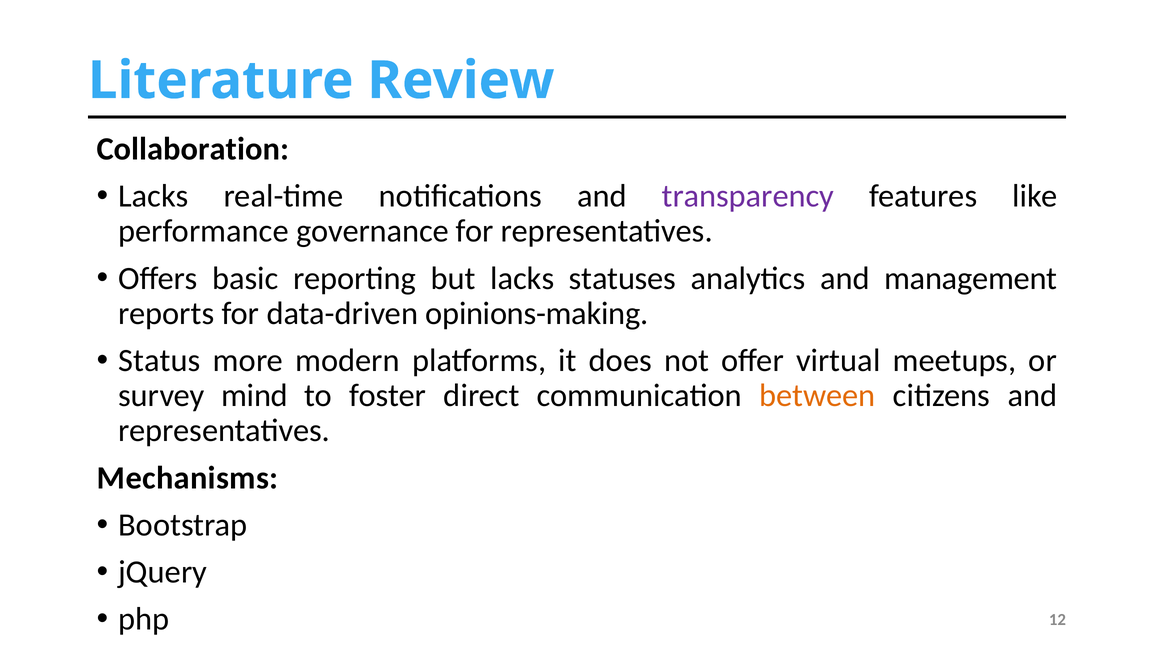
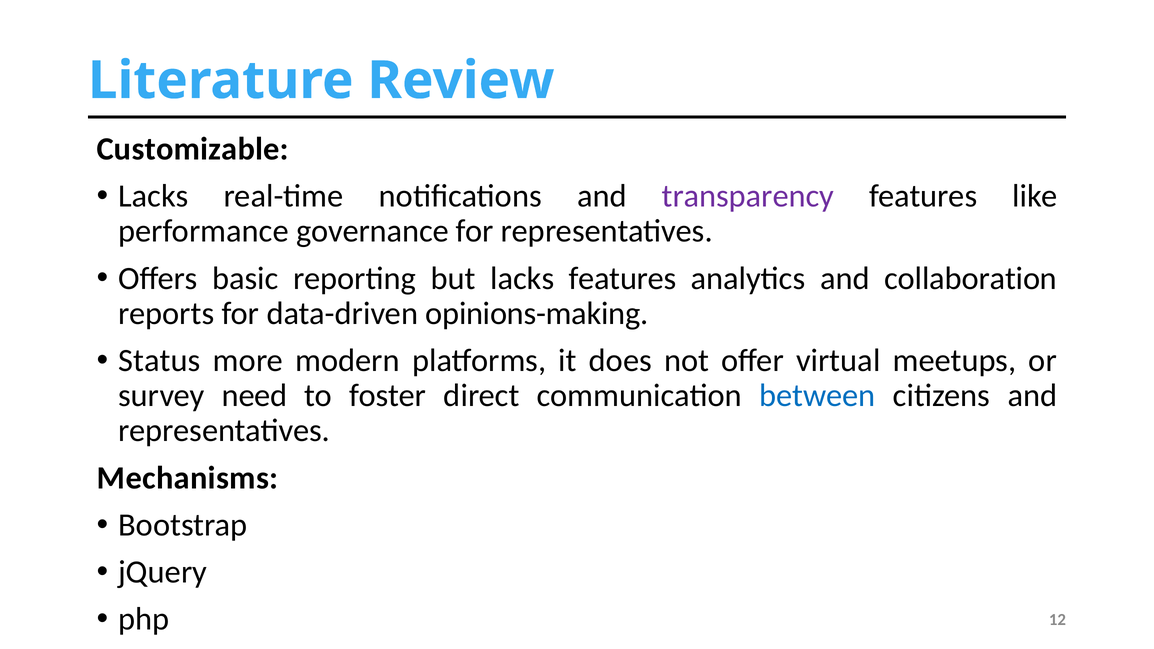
Collaboration: Collaboration -> Customizable
lacks statuses: statuses -> features
management: management -> collaboration
mind: mind -> need
between colour: orange -> blue
